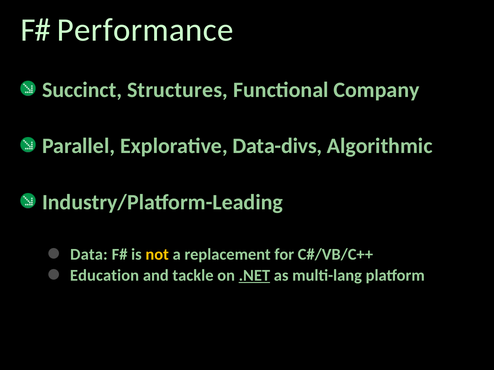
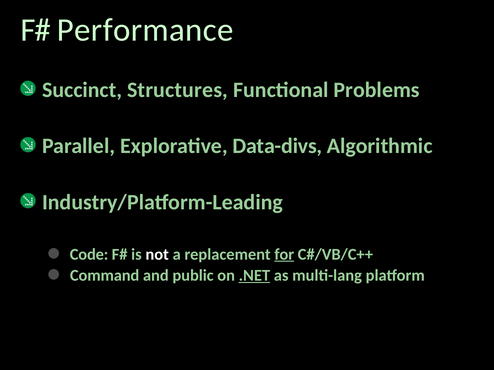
Company: Company -> Problems
Data: Data -> Code
not colour: yellow -> white
for underline: none -> present
Education: Education -> Command
tackle: tackle -> public
